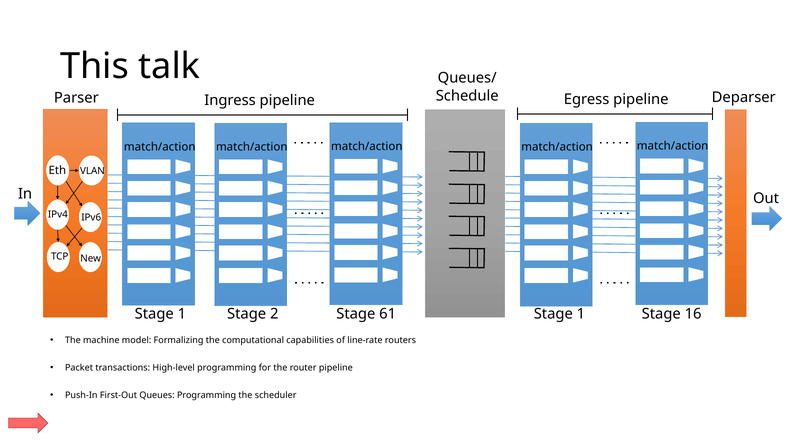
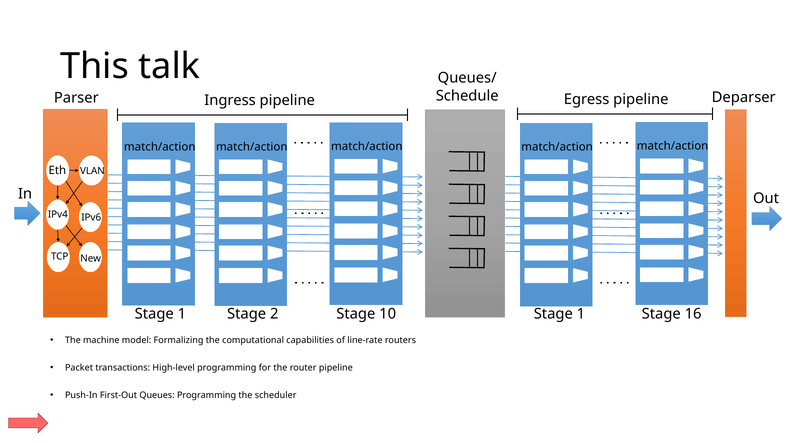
61: 61 -> 10
